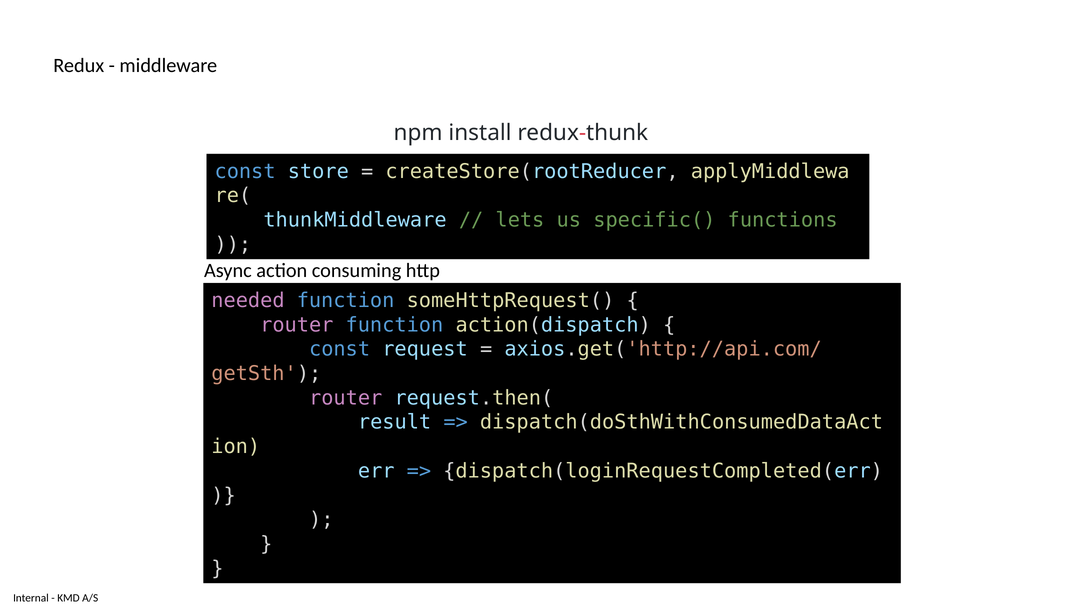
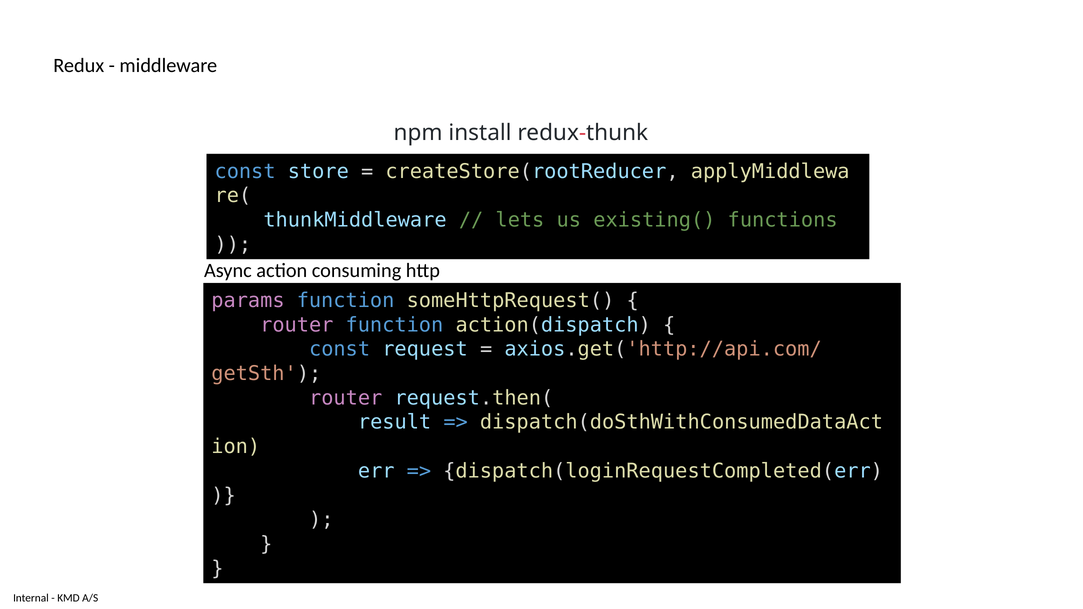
specific(: specific( -> existing(
needed: needed -> params
